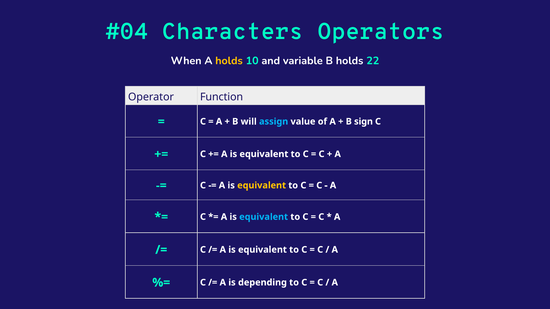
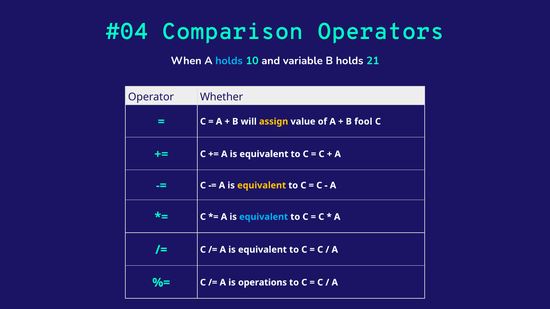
Characters: Characters -> Comparison
holds at (229, 61) colour: yellow -> light blue
22: 22 -> 21
Function: Function -> Whether
assign colour: light blue -> yellow
sign: sign -> fool
depending: depending -> operations
